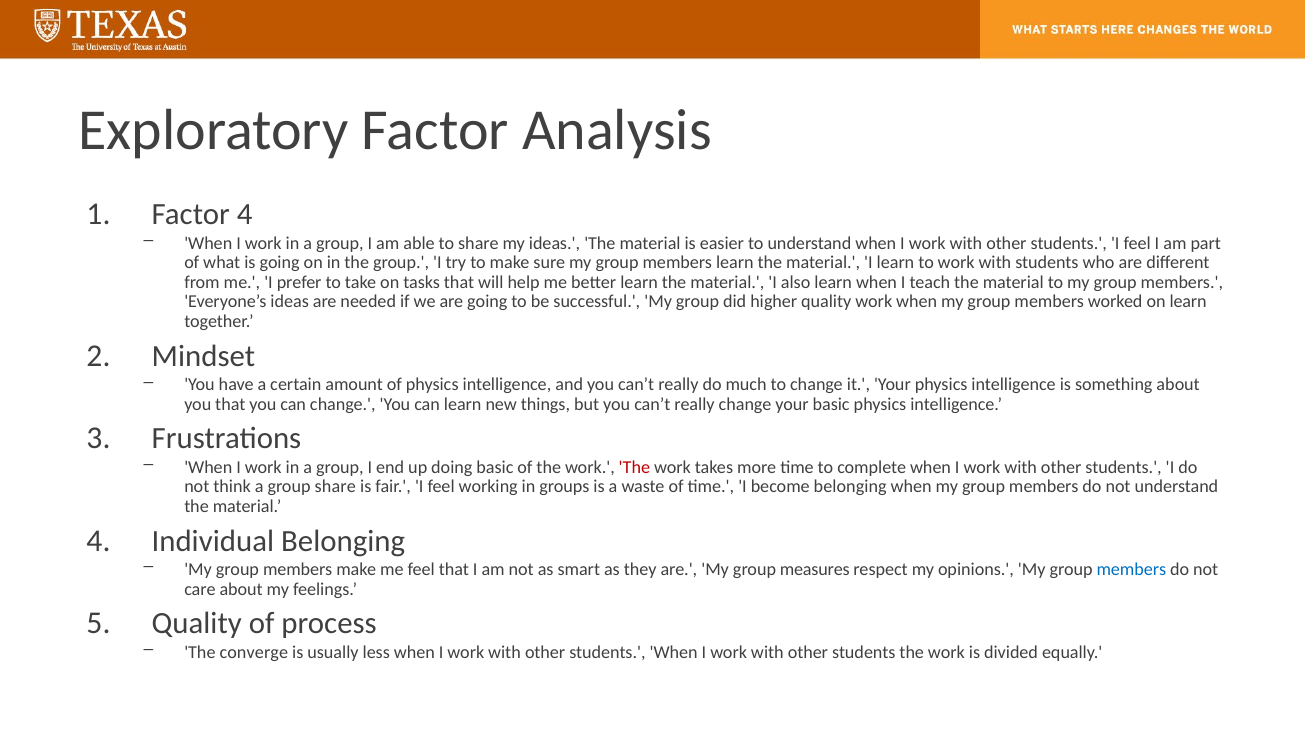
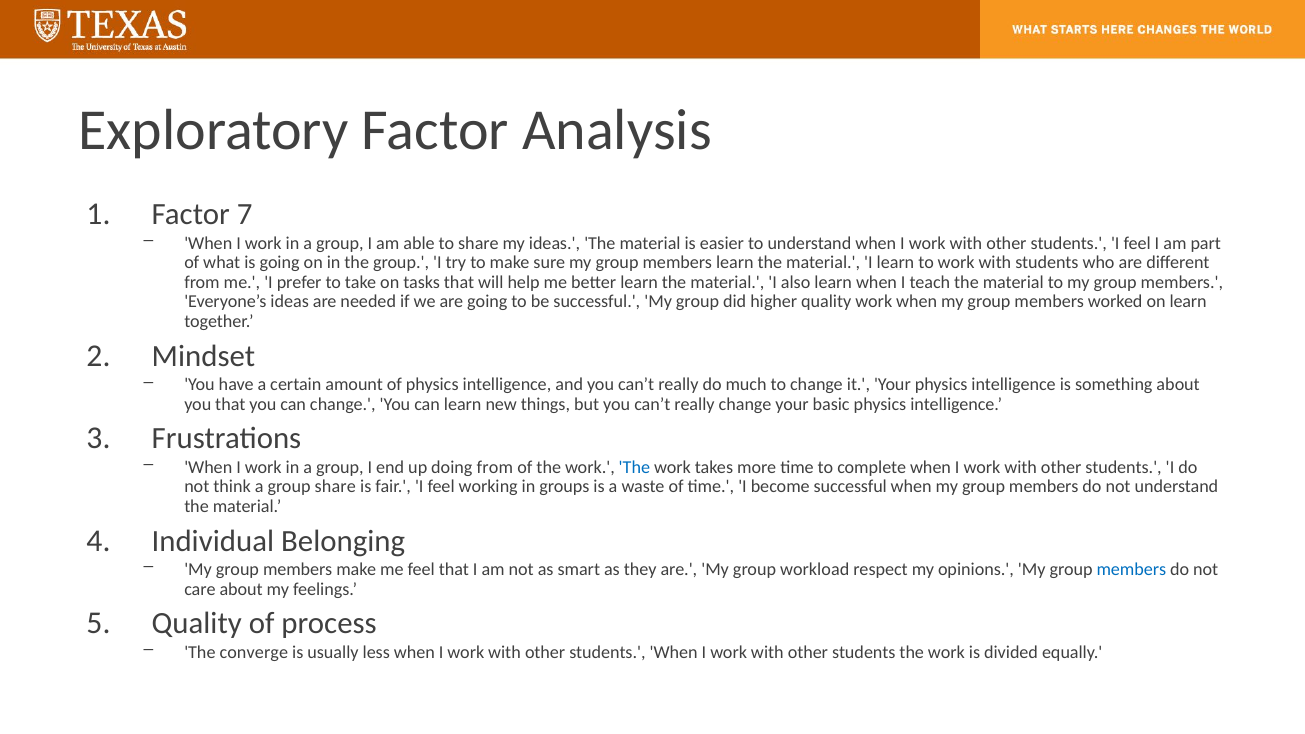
Factor 4: 4 -> 7
doing basic: basic -> from
The at (634, 467) colour: red -> blue
become belonging: belonging -> successful
measures: measures -> workload
